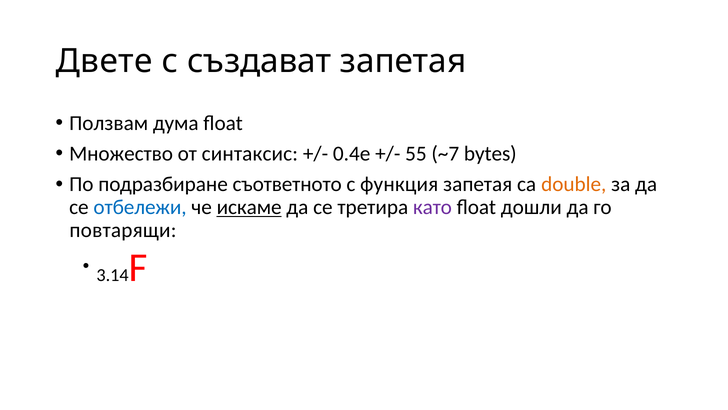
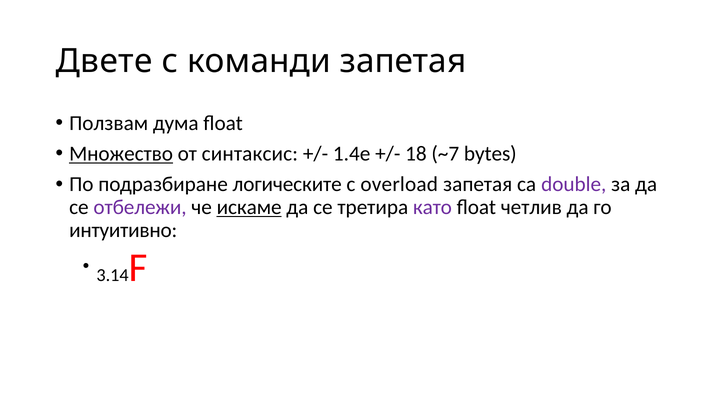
създават: създават -> команди
Множество underline: none -> present
0.4e: 0.4e -> 1.4e
55: 55 -> 18
съответното: съответното -> логическите
функция: функция -> overload
double colour: orange -> purple
отбележи colour: blue -> purple
дошли: дошли -> четлив
повтарящи: повтарящи -> интуитивно
